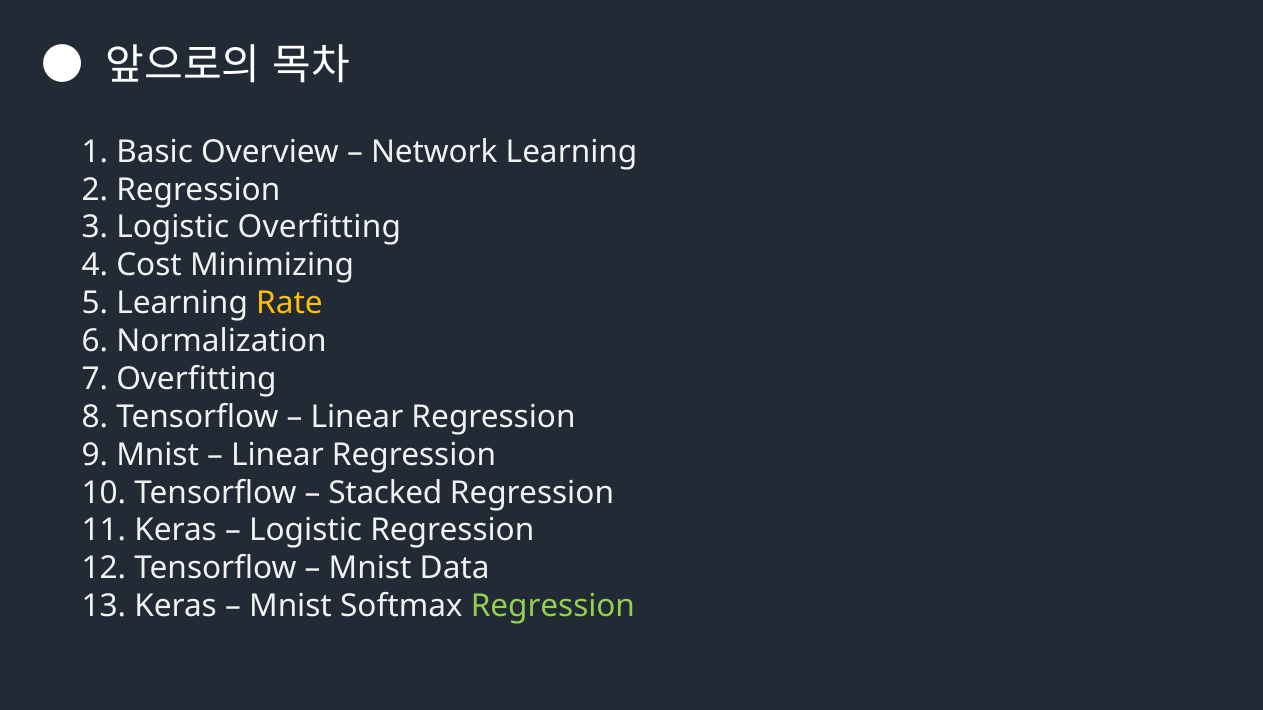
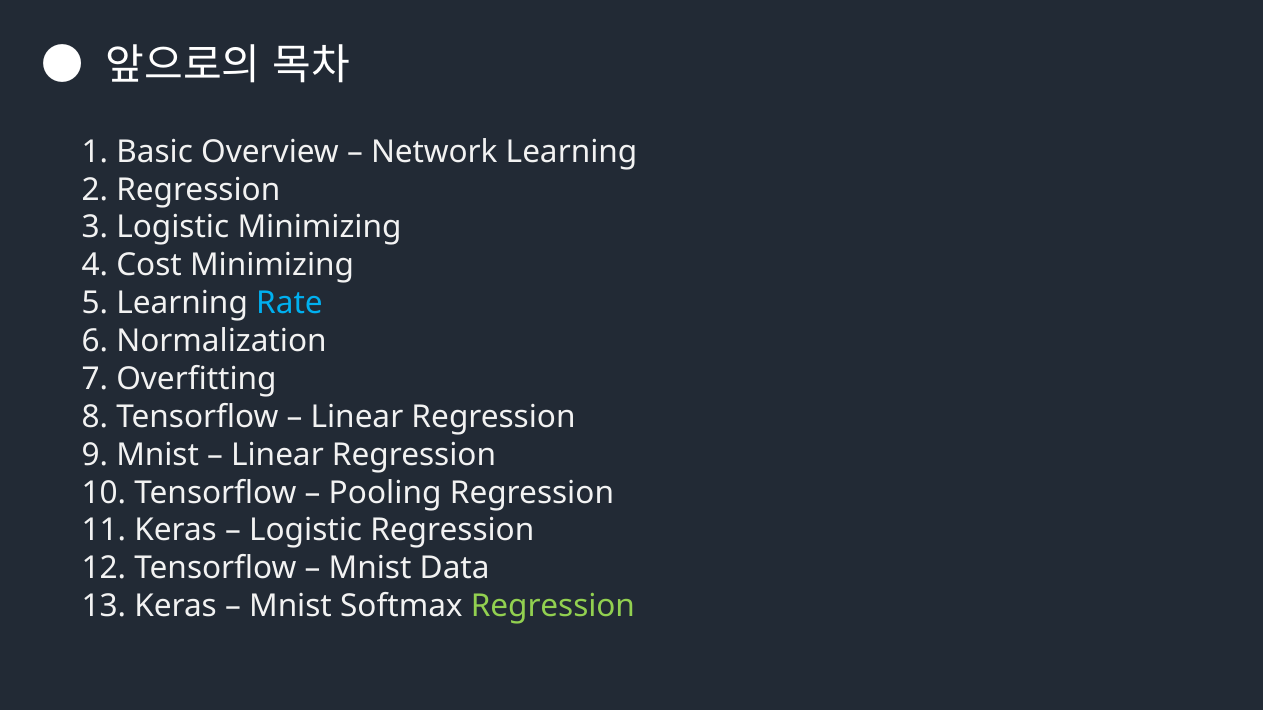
Logistic Overfitting: Overfitting -> Minimizing
Rate colour: yellow -> light blue
Stacked: Stacked -> Pooling
